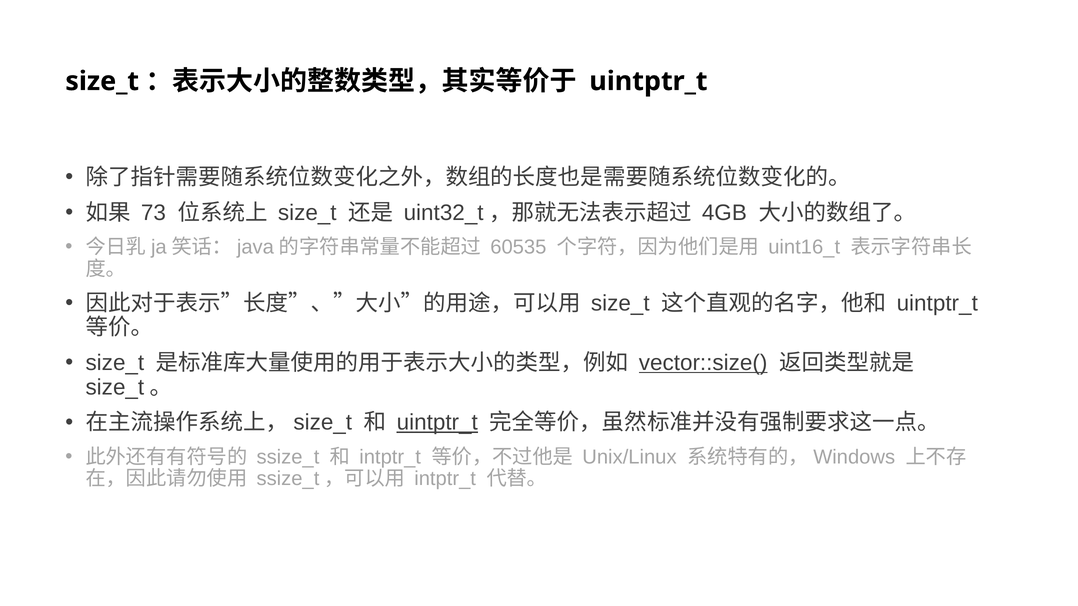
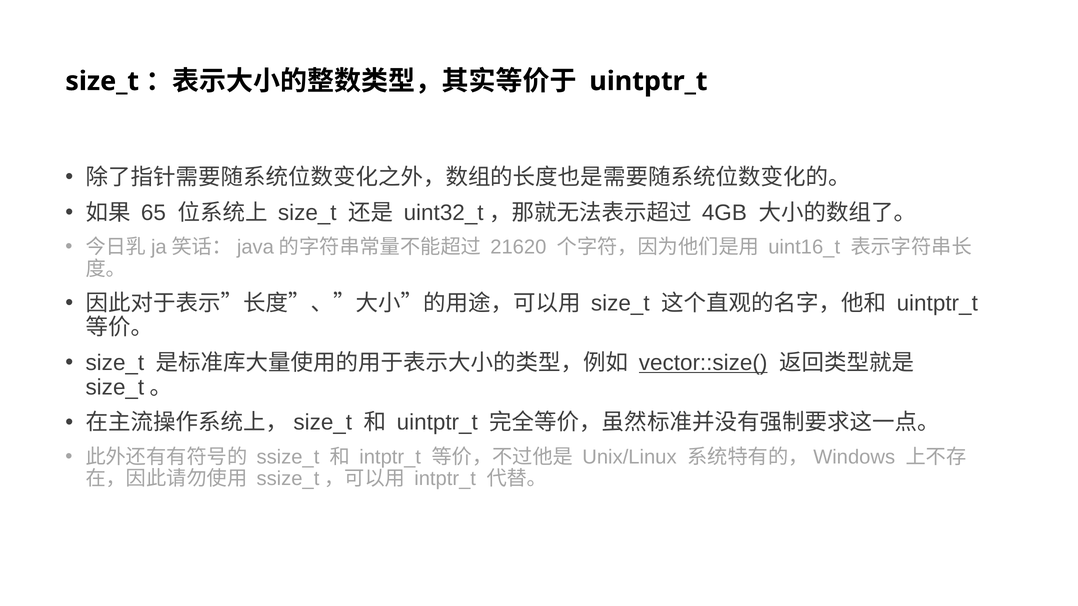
73: 73 -> 65
60535: 60535 -> 21620
uintptr_t at (437, 423) underline: present -> none
